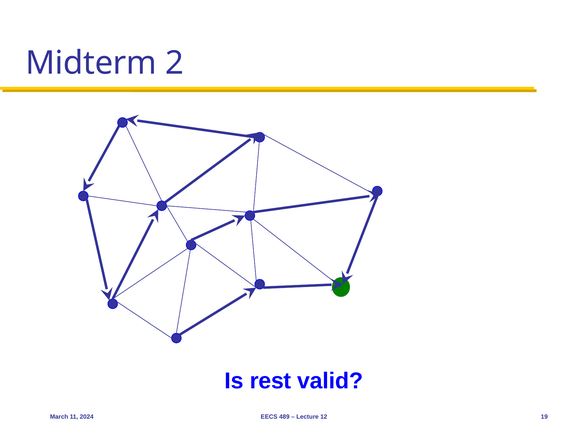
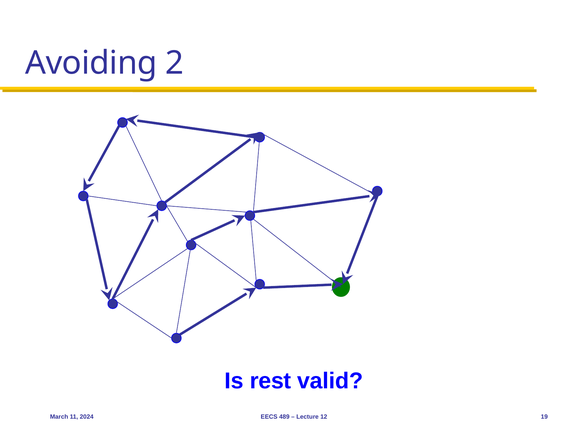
Midterm: Midterm -> Avoiding
